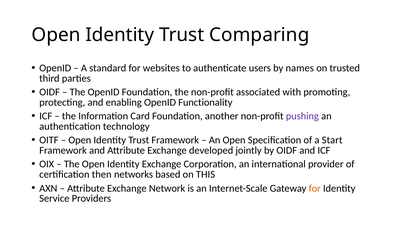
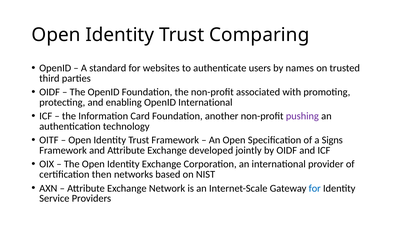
OpenID Functionality: Functionality -> International
Start: Start -> Signs
THIS: THIS -> NIST
for at (315, 188) colour: orange -> blue
